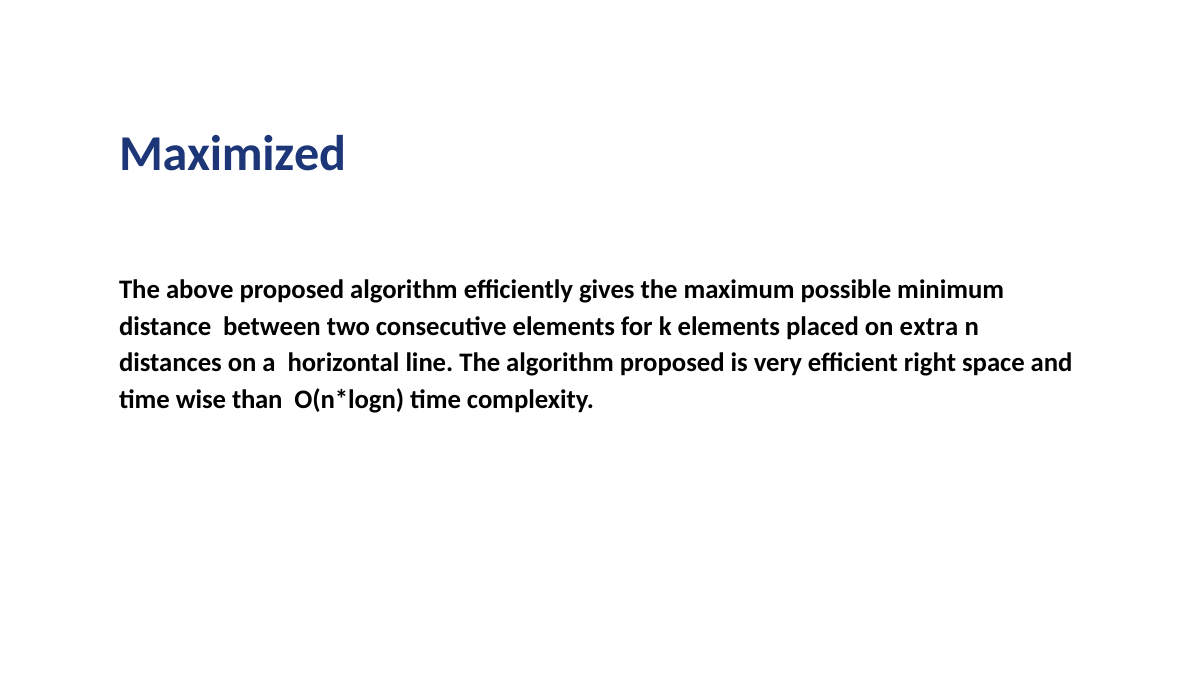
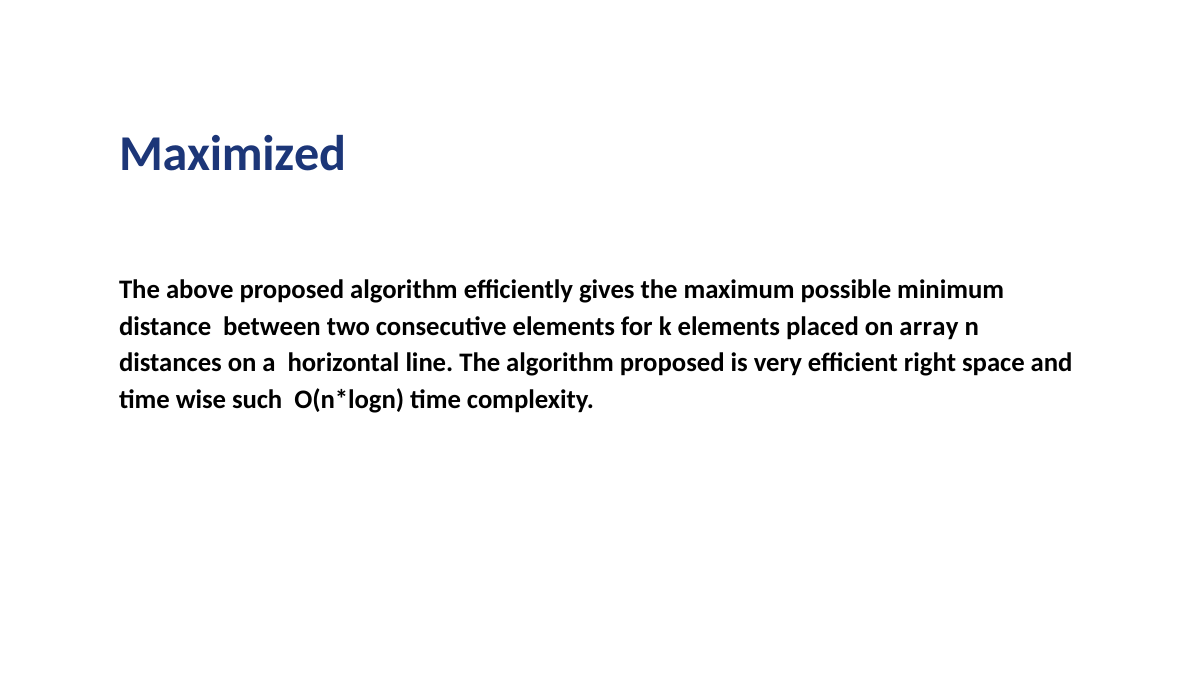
extra: extra -> array
than: than -> such
